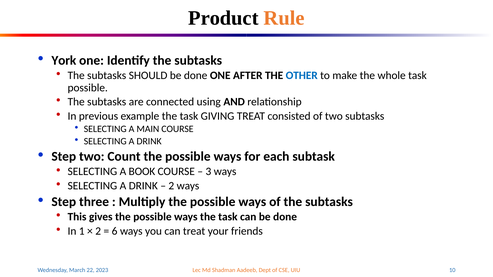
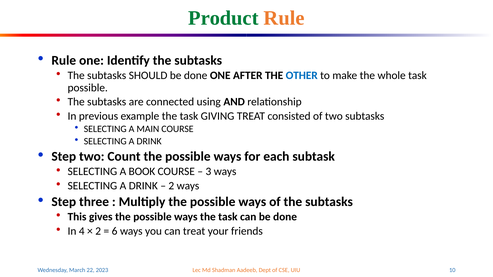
Product colour: black -> green
York at (64, 60): York -> Rule
1: 1 -> 4
